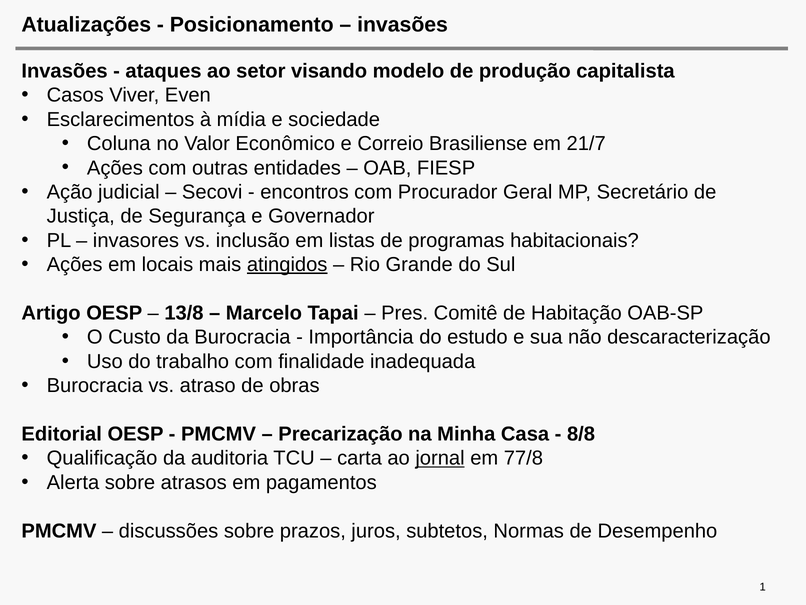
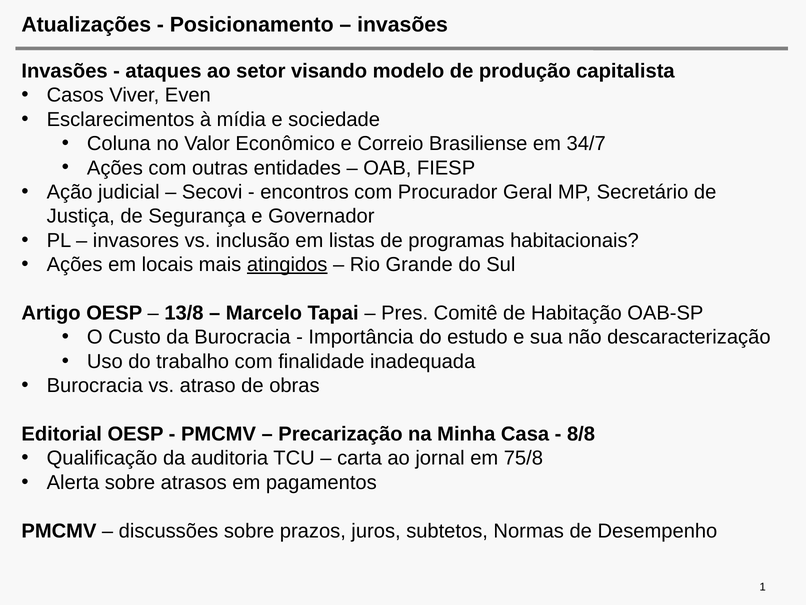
21/7: 21/7 -> 34/7
jornal underline: present -> none
77/8: 77/8 -> 75/8
